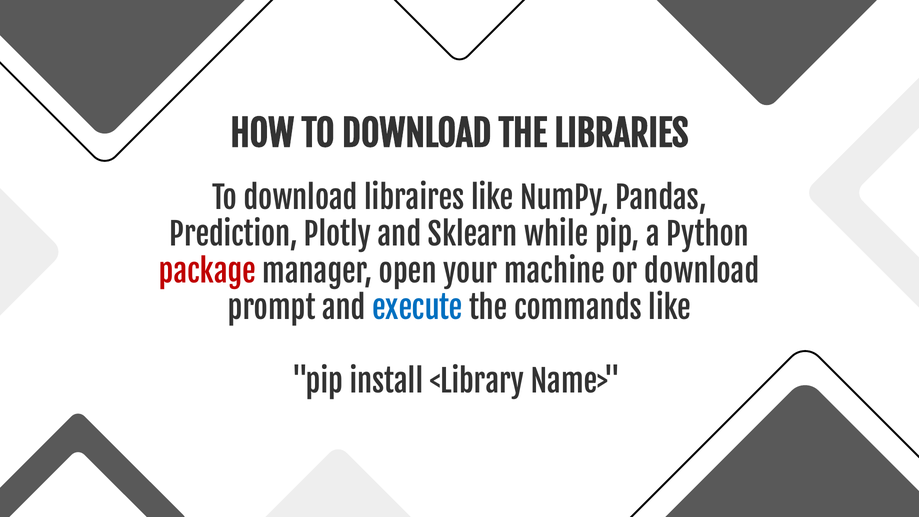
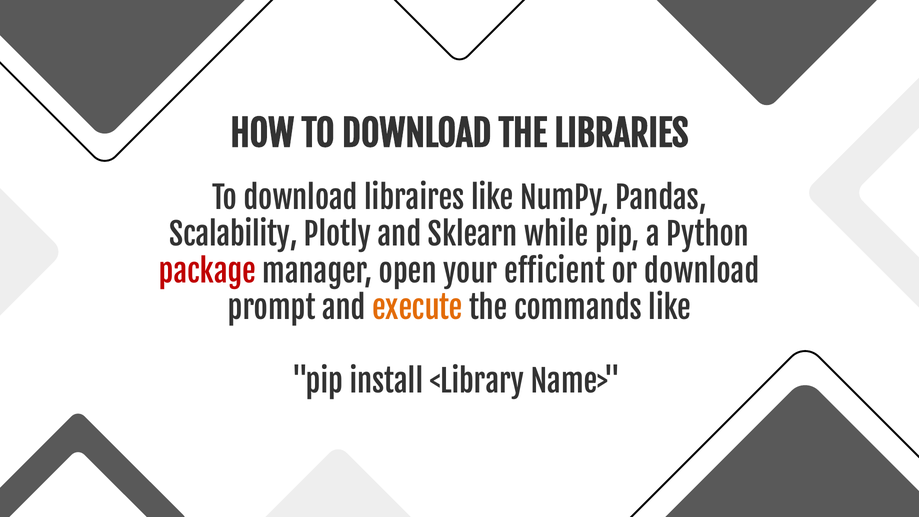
Prediction: Prediction -> Scalability
machine: machine -> efficient
execute colour: blue -> orange
